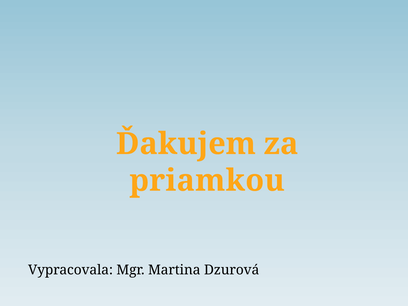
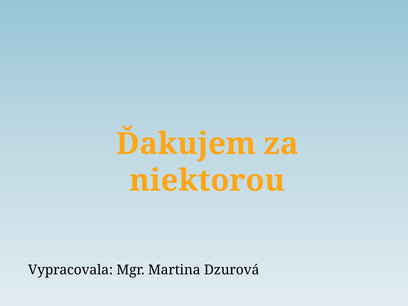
priamkou: priamkou -> niektorou
